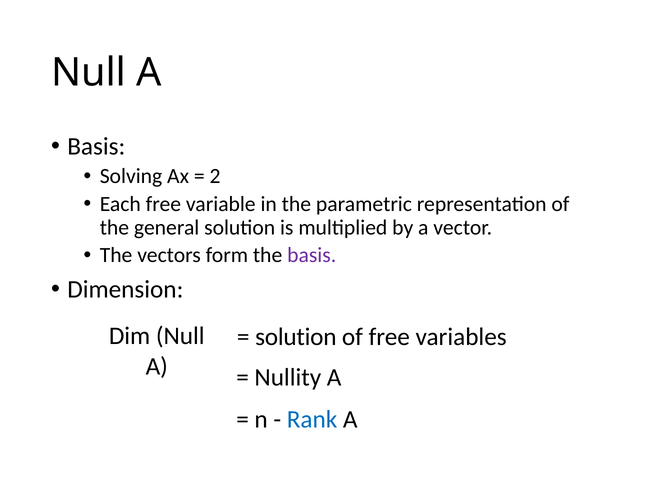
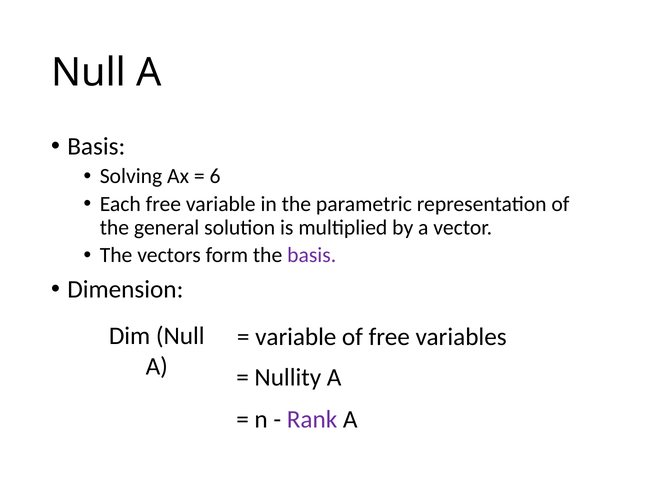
2: 2 -> 6
solution at (296, 337): solution -> variable
Rank colour: blue -> purple
